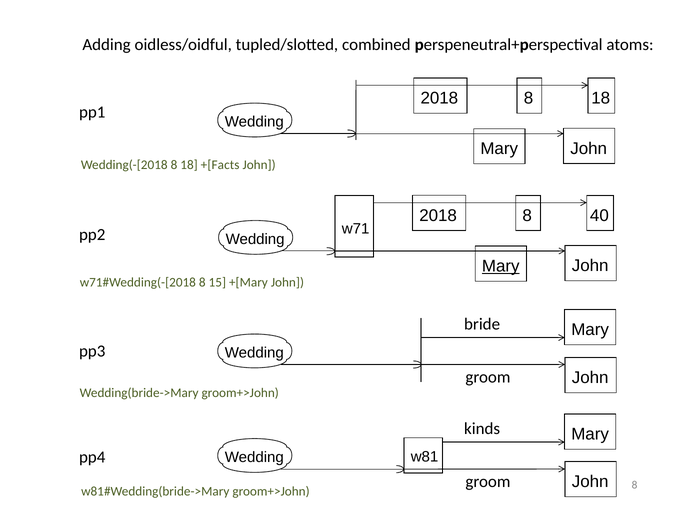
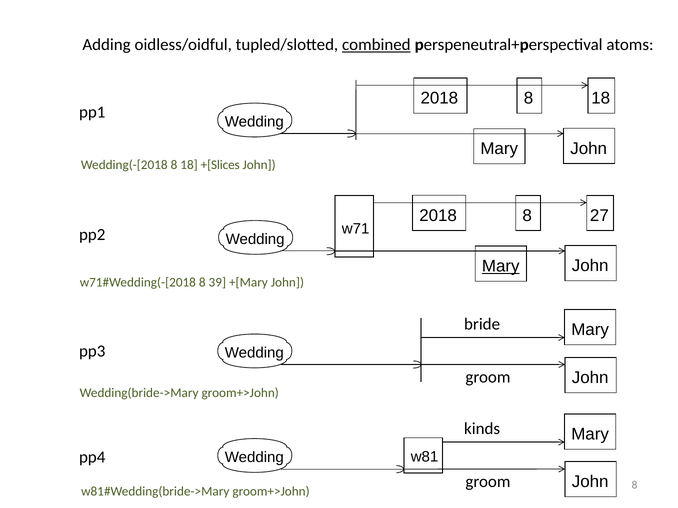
combined underline: none -> present
+[Facts: +[Facts -> +[Slices
40: 40 -> 27
15: 15 -> 39
